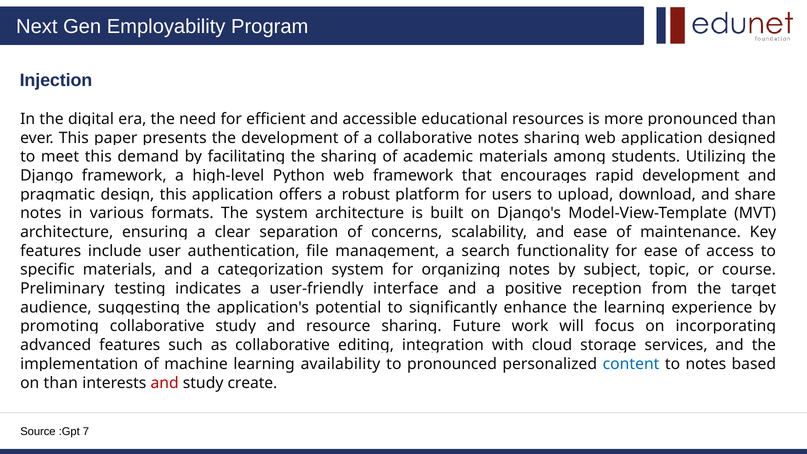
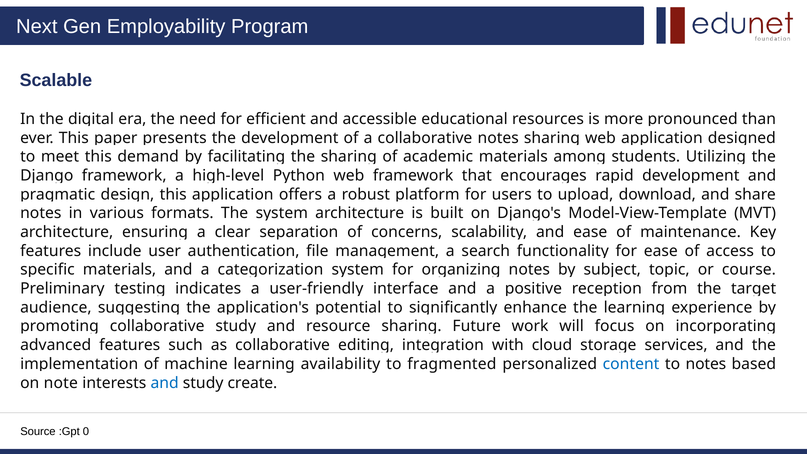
Injection: Injection -> Scalable
to pronounced: pronounced -> fragmented
on than: than -> note
and at (165, 383) colour: red -> blue
7: 7 -> 0
